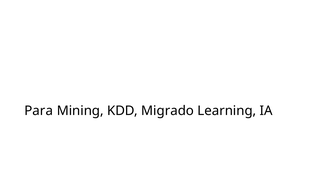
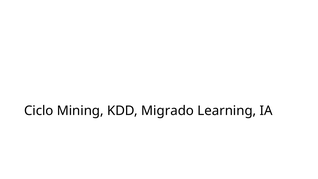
Para: Para -> Ciclo
